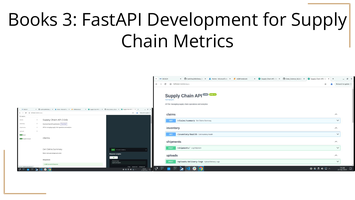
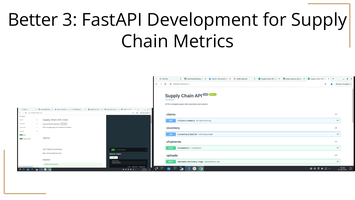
Books: Books -> Better
